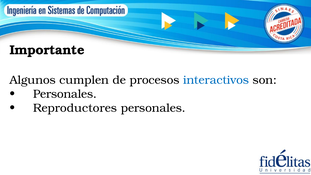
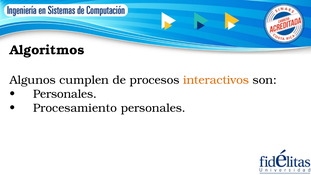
Importante: Importante -> Algoritmos
interactivos colour: blue -> orange
Reproductores: Reproductores -> Procesamiento
